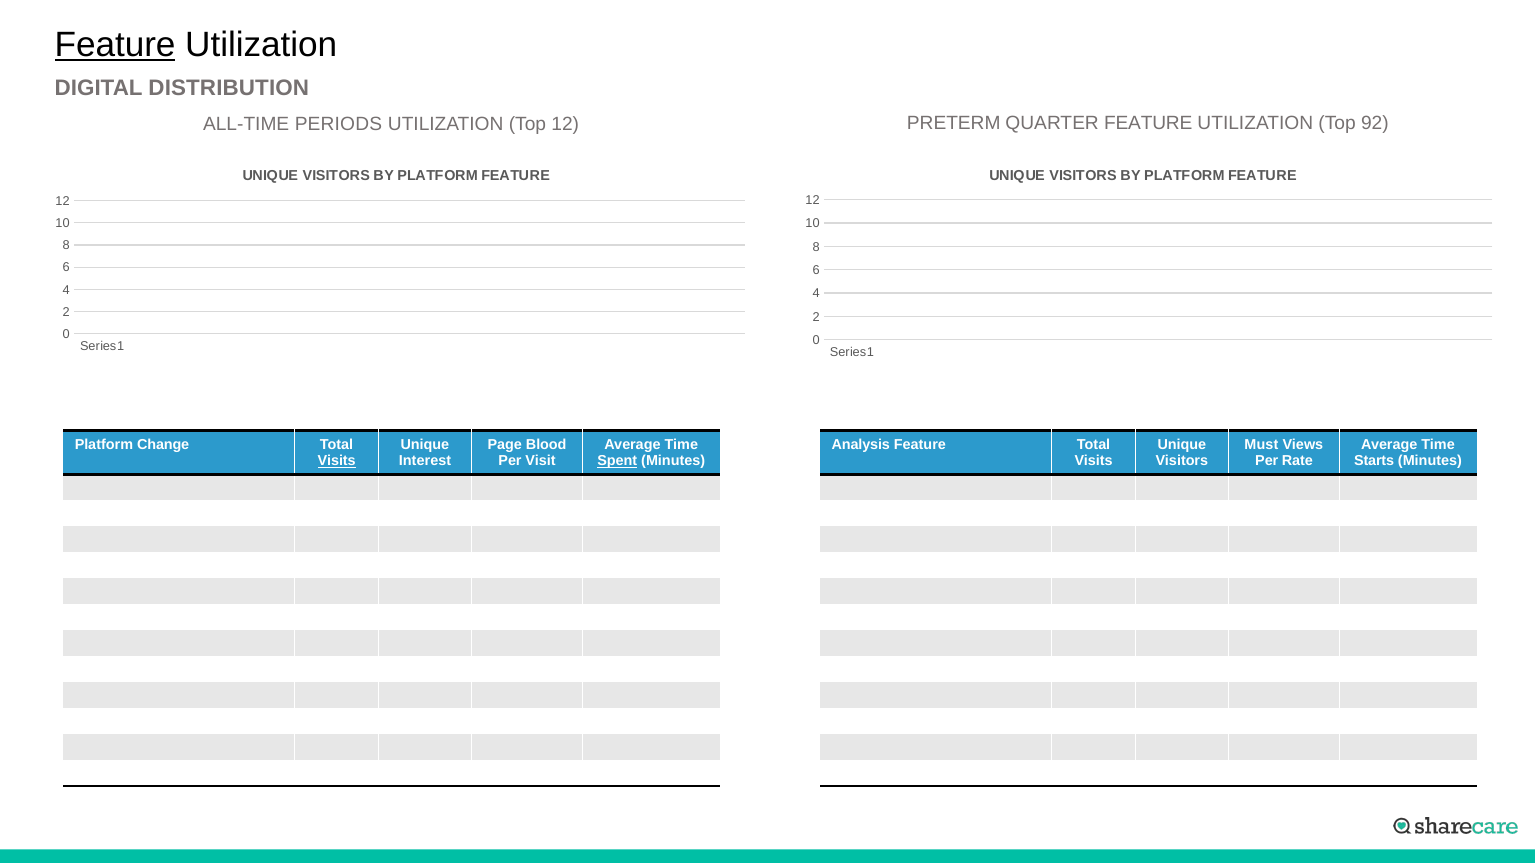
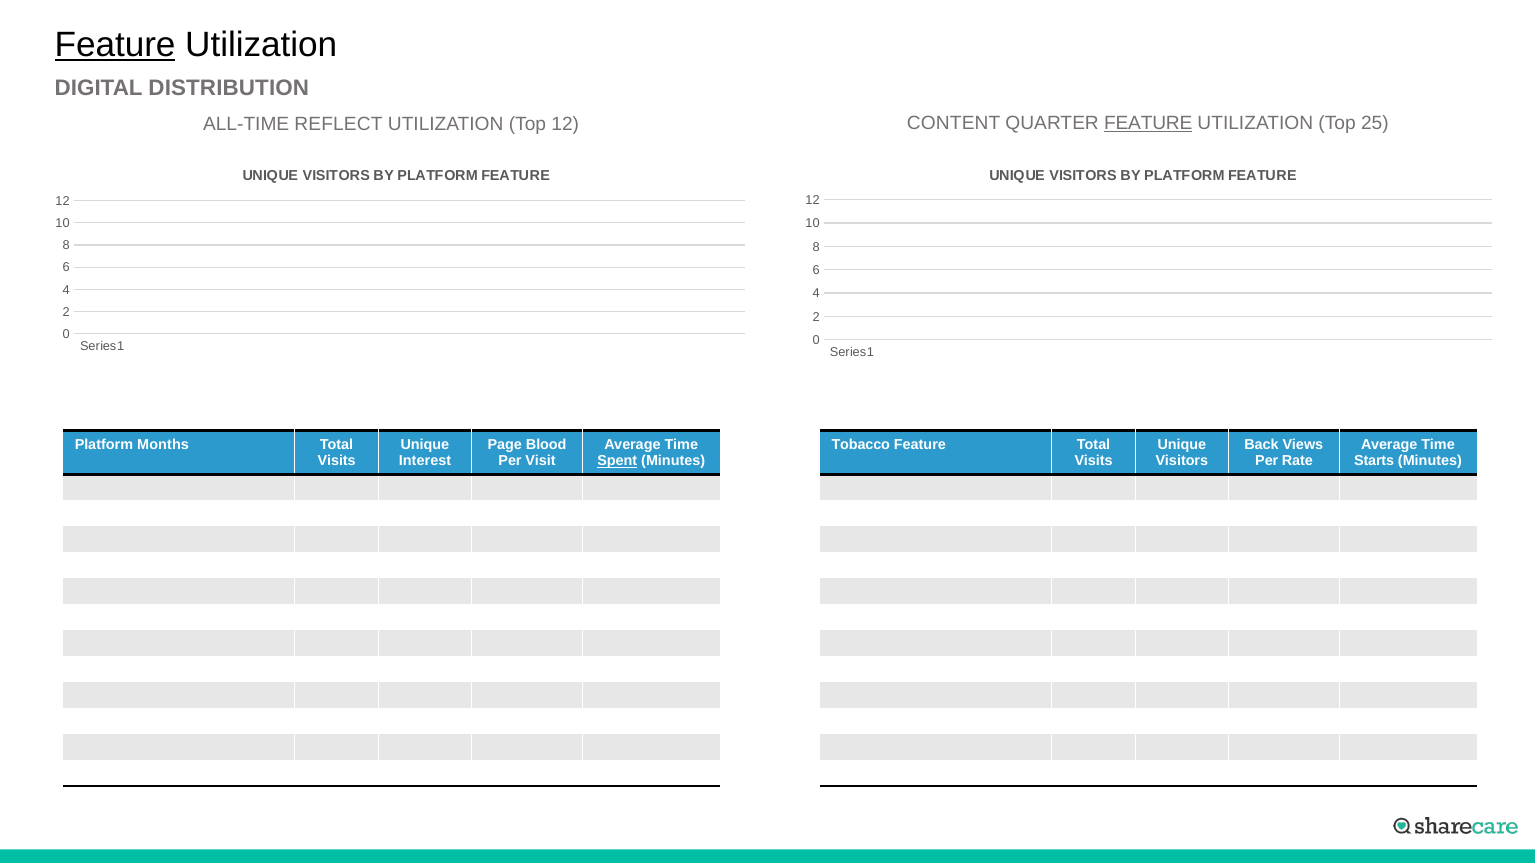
PRETERM: PRETERM -> CONTENT
FEATURE at (1148, 124) underline: none -> present
92: 92 -> 25
PERIODS: PERIODS -> REFLECT
Change: Change -> Months
Analysis: Analysis -> Tobacco
Must: Must -> Back
Visits at (337, 461) underline: present -> none
